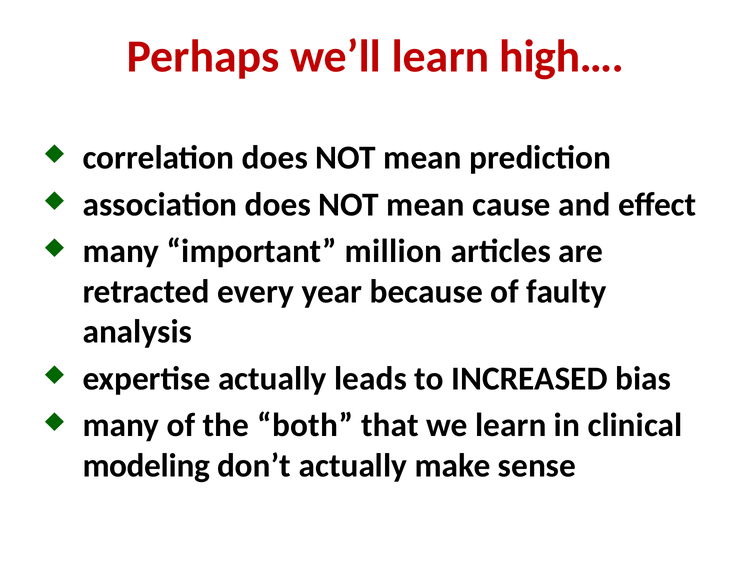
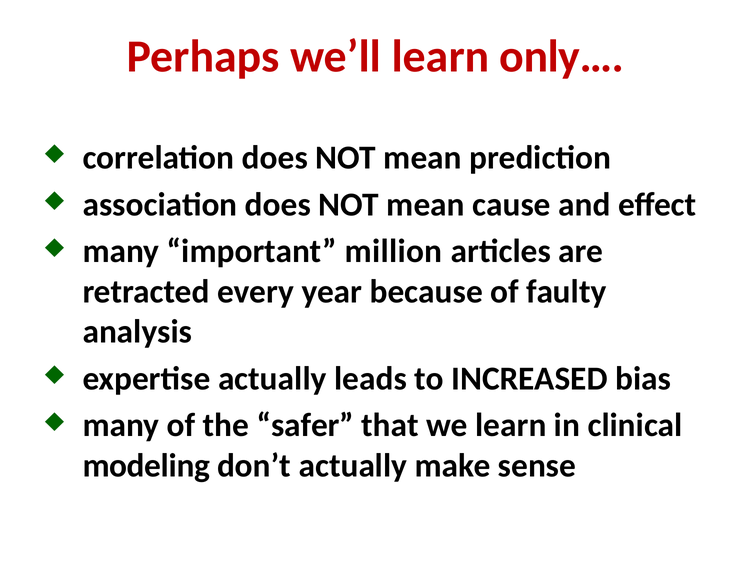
high…: high… -> only…
both: both -> safer
